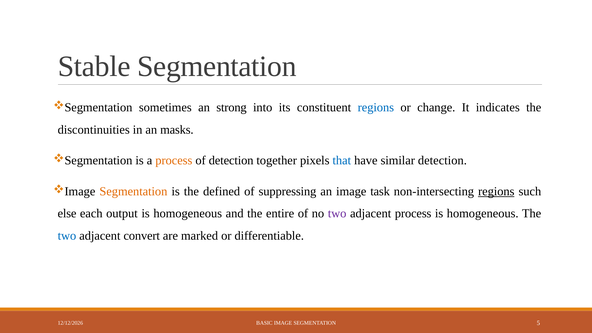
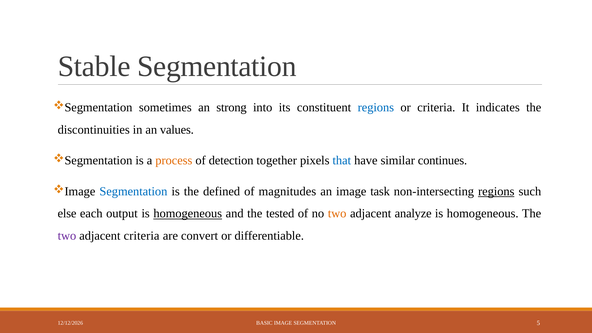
or change: change -> criteria
masks: masks -> values
similar detection: detection -> continues
Segmentation at (133, 191) colour: orange -> blue
suppressing: suppressing -> magnitudes
homogeneous at (188, 214) underline: none -> present
entire: entire -> tested
two at (337, 214) colour: purple -> orange
adjacent process: process -> analyze
two at (67, 236) colour: blue -> purple
adjacent convert: convert -> criteria
marked: marked -> convert
